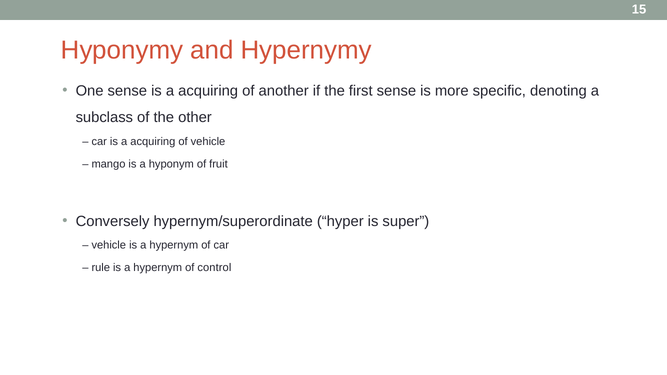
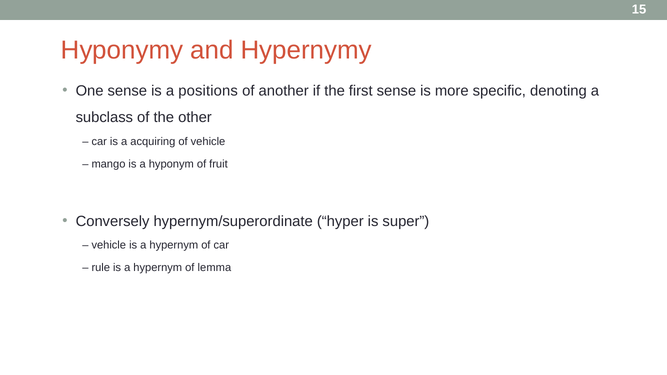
sense is a acquiring: acquiring -> positions
control: control -> lemma
